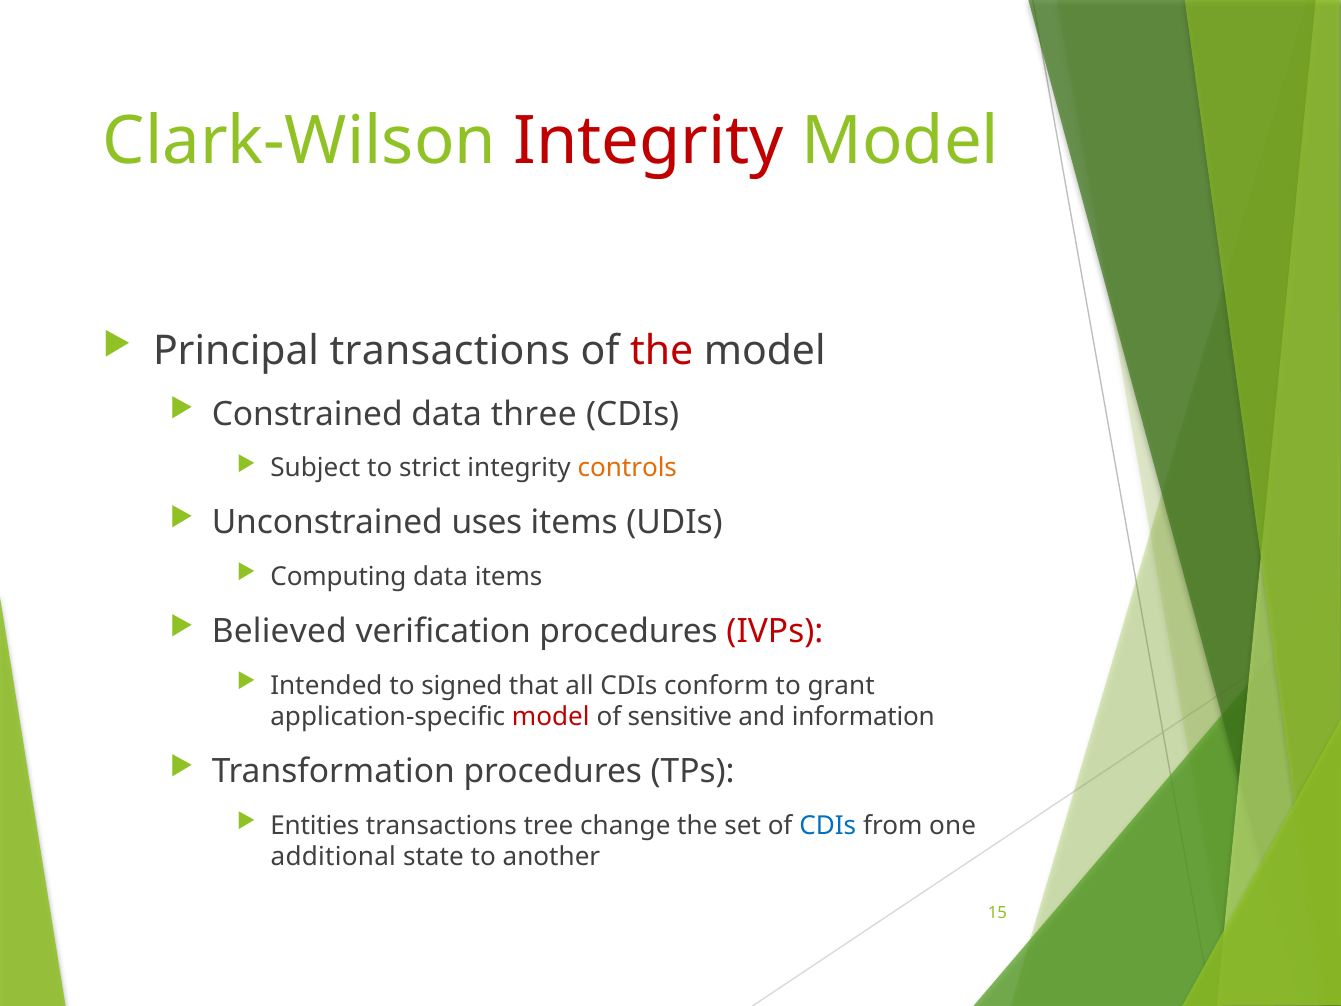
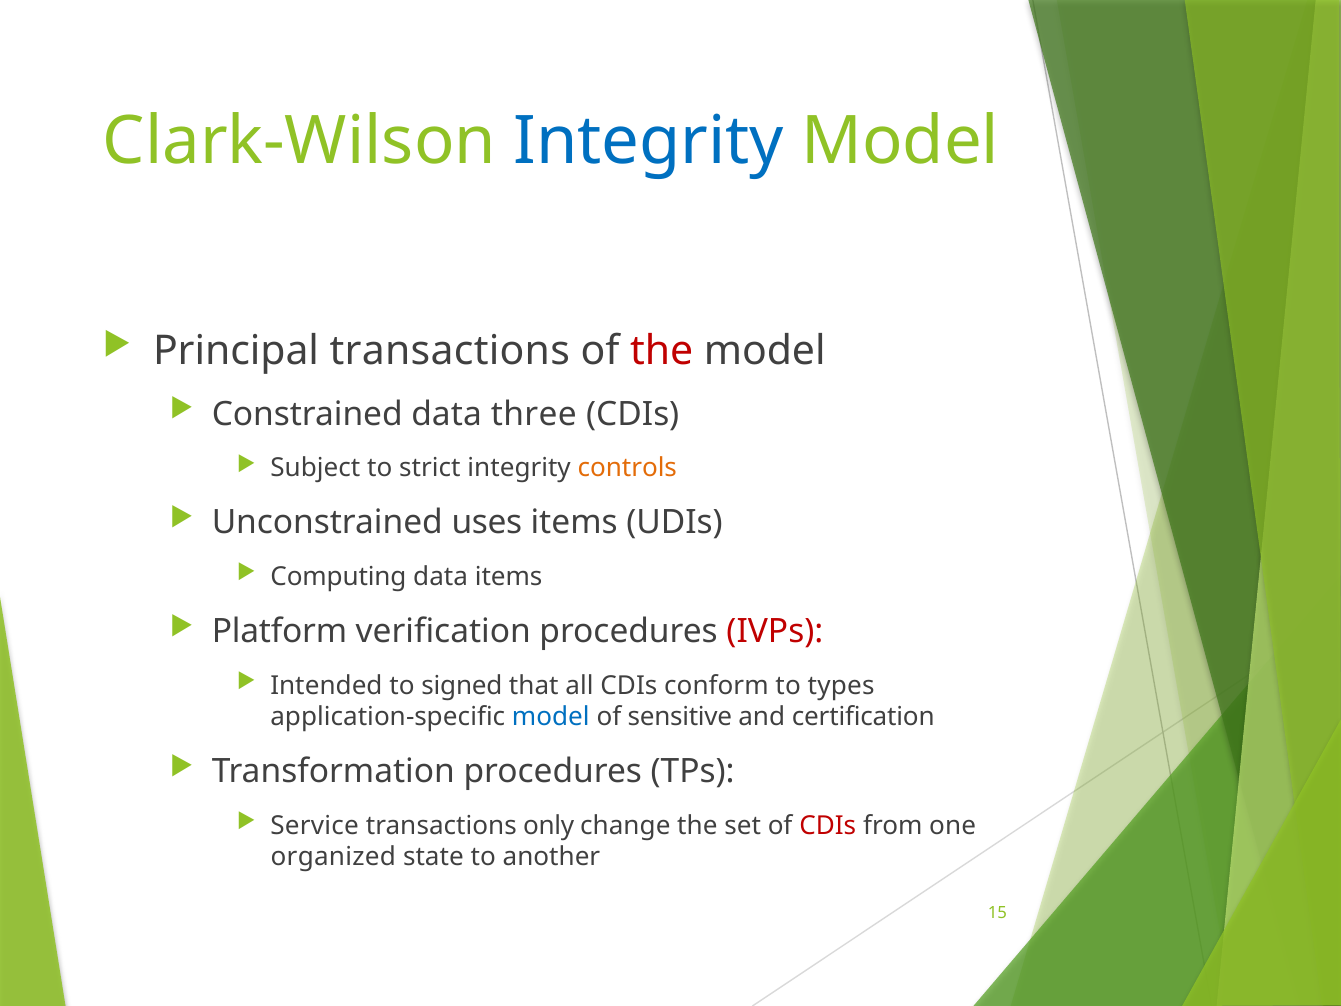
Integrity at (649, 141) colour: red -> blue
Believed: Believed -> Platform
grant: grant -> types
model at (551, 717) colour: red -> blue
information: information -> certification
Entities: Entities -> Service
tree: tree -> only
CDIs at (828, 825) colour: blue -> red
additional: additional -> organized
